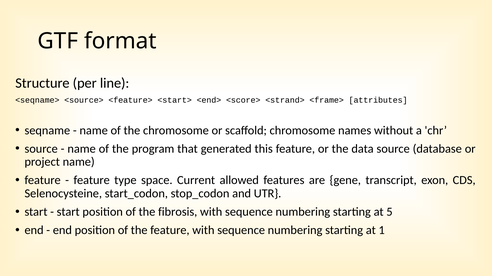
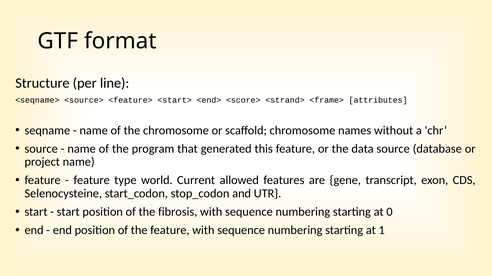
space: space -> world
5: 5 -> 0
